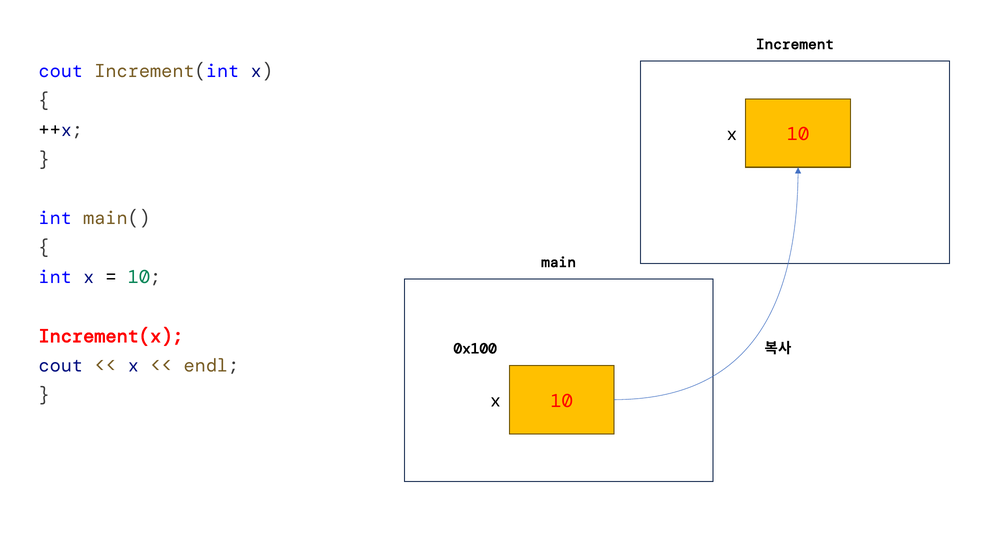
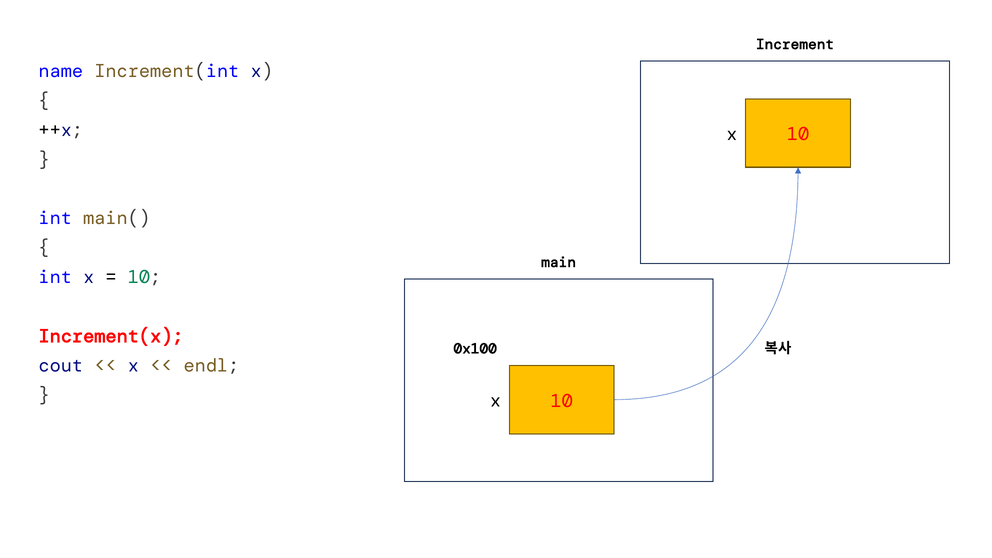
cout at (61, 71): cout -> name
